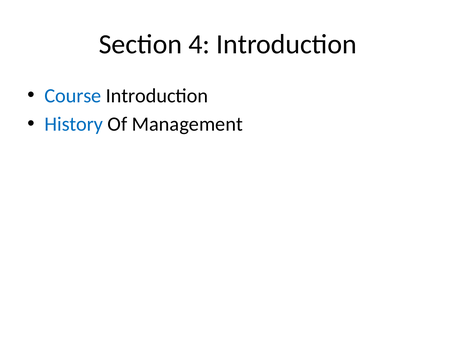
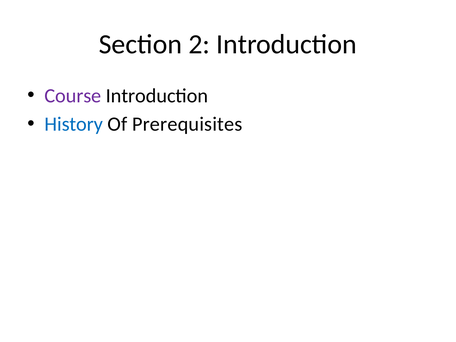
4: 4 -> 2
Course colour: blue -> purple
Management: Management -> Prerequisites
